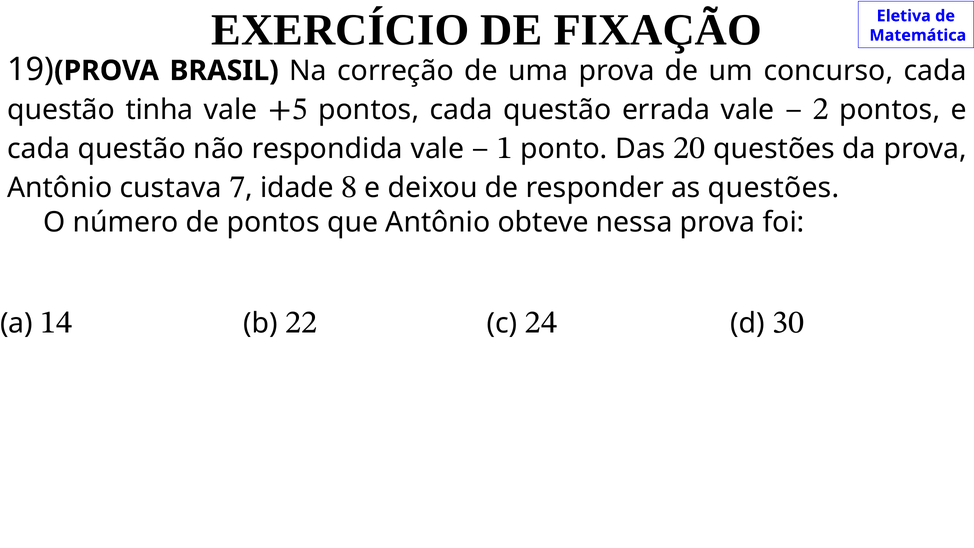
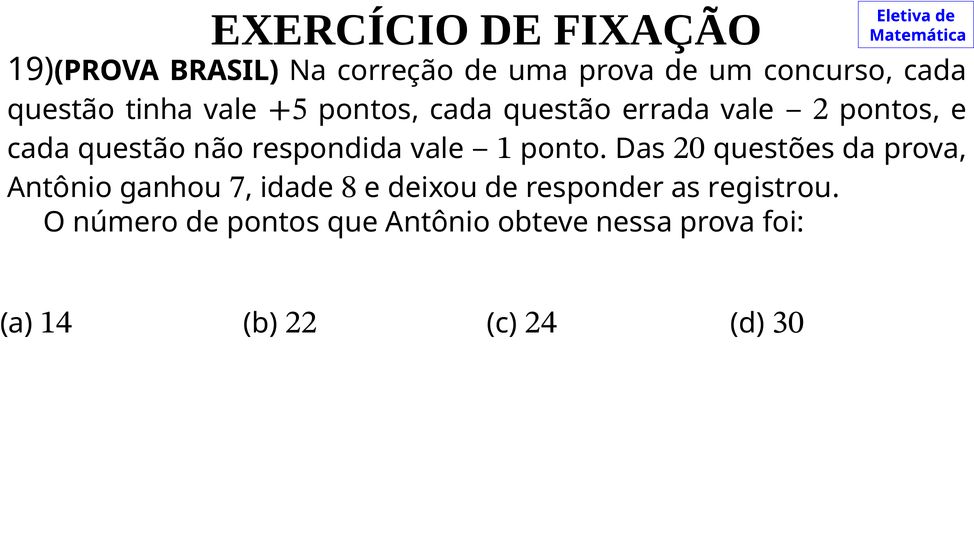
custava: custava -> ganhou
questões at (774, 188): questões -> registrou
